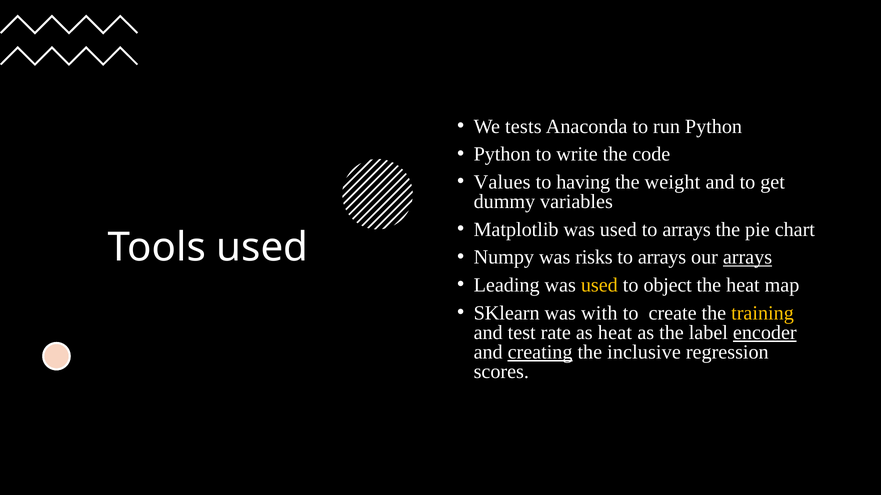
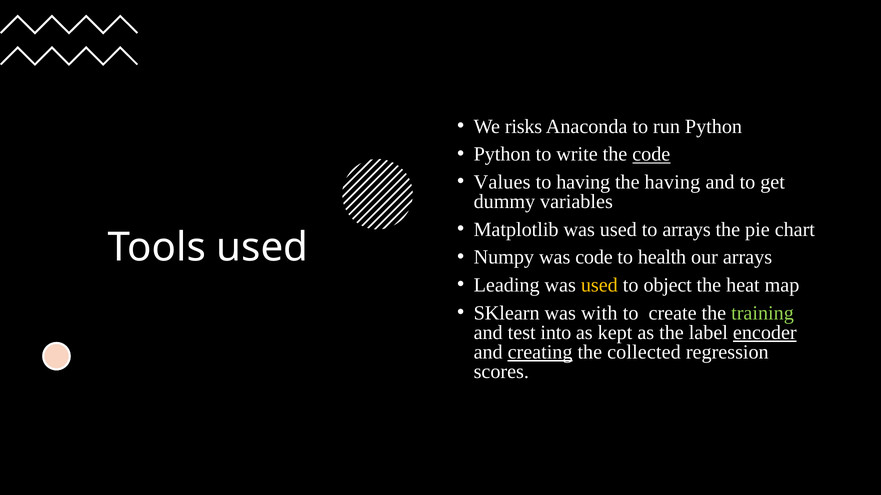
tests: tests -> risks
code at (651, 154) underline: none -> present
the weight: weight -> having
was risks: risks -> code
arrays at (662, 258): arrays -> health
arrays at (748, 258) underline: present -> none
training colour: yellow -> light green
rate: rate -> into
as heat: heat -> kept
inclusive: inclusive -> collected
